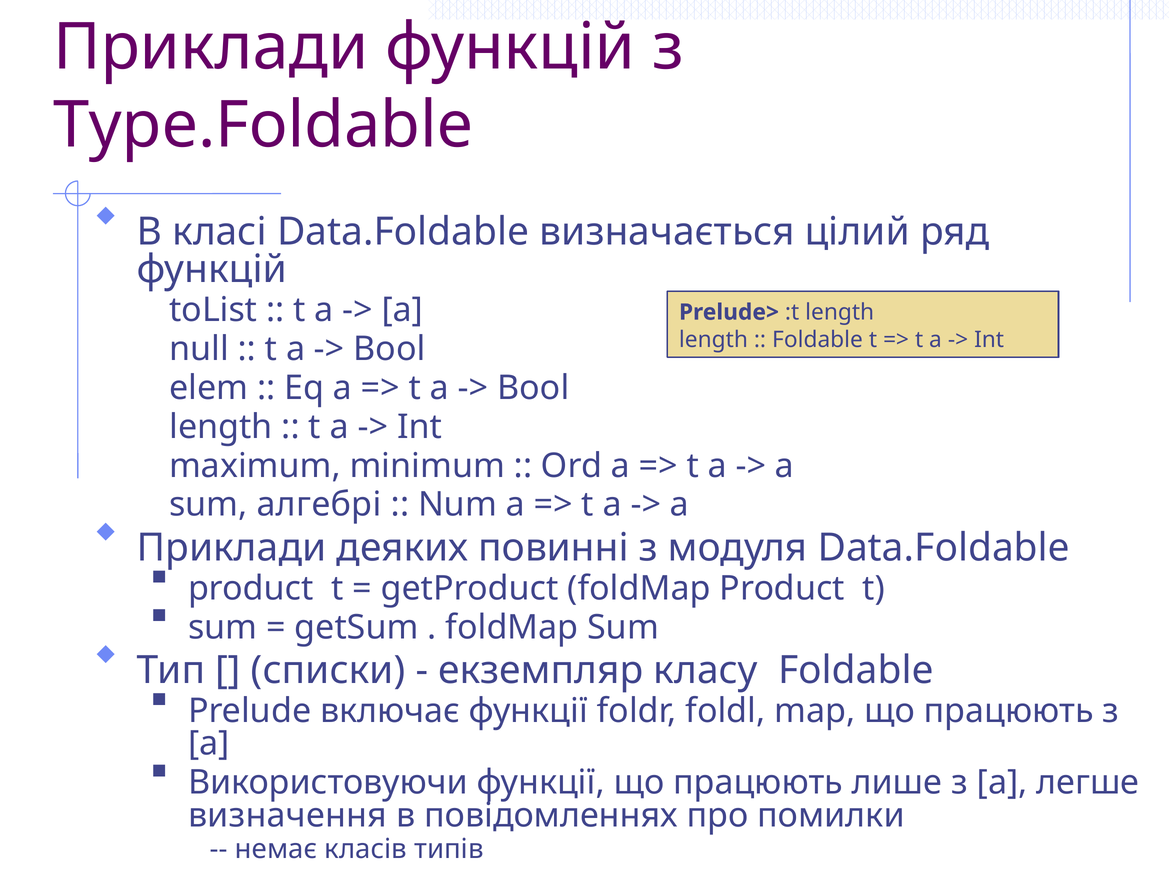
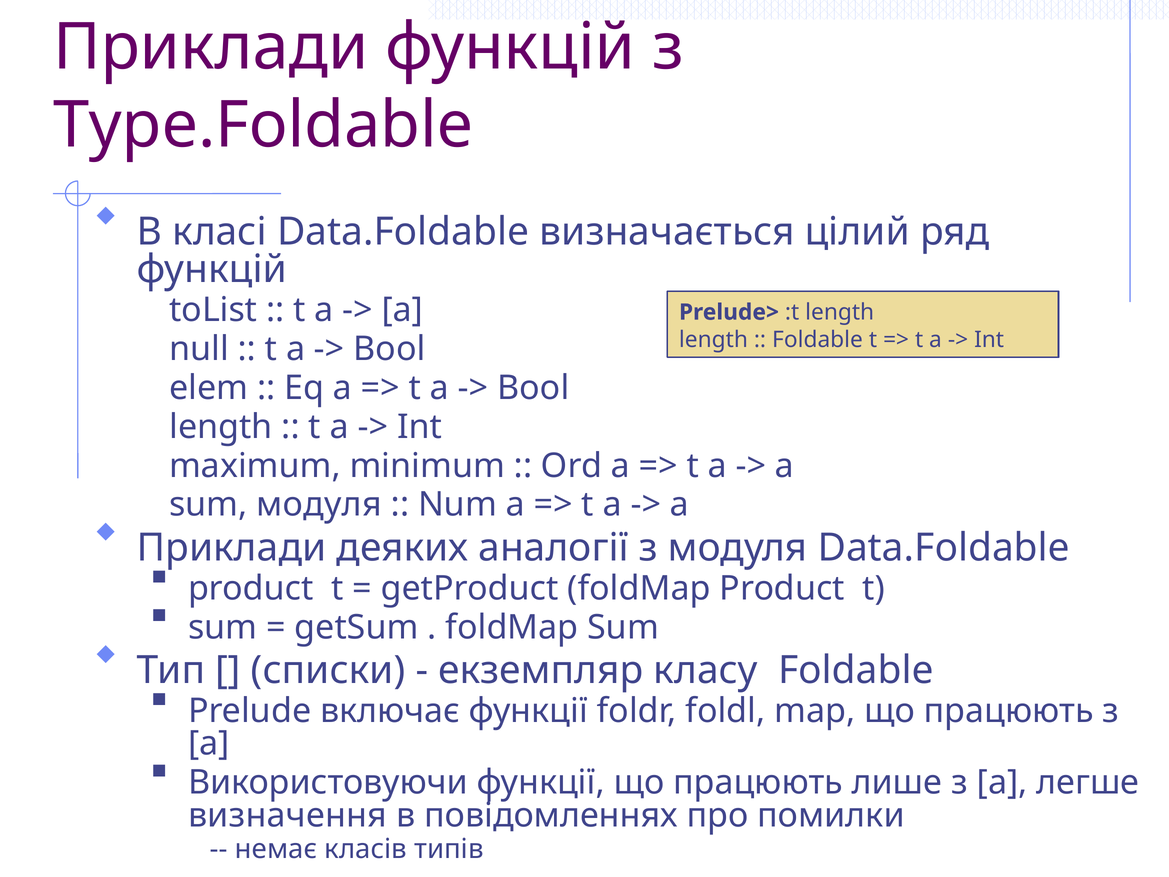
sum алгебрі: алгебрі -> модуля
повинні: повинні -> аналогії
